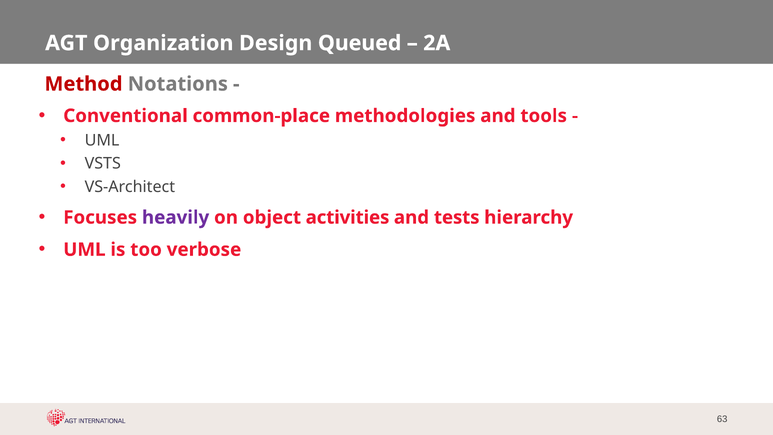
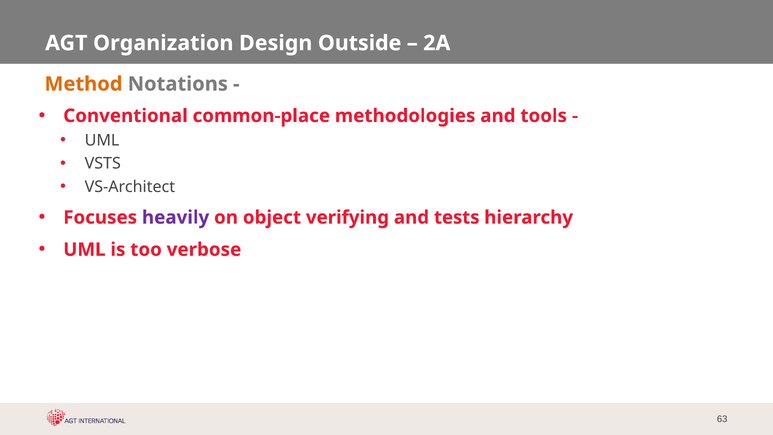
Queued: Queued -> Outside
Method colour: red -> orange
activities: activities -> verifying
